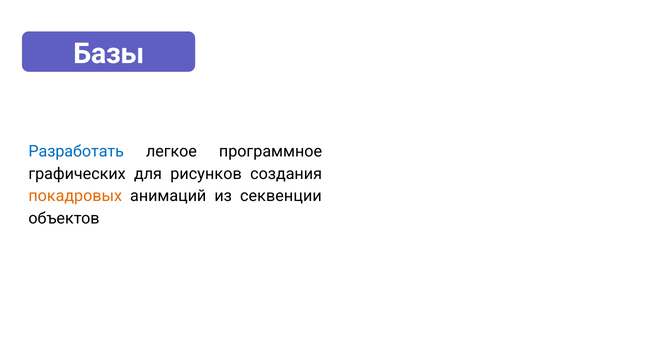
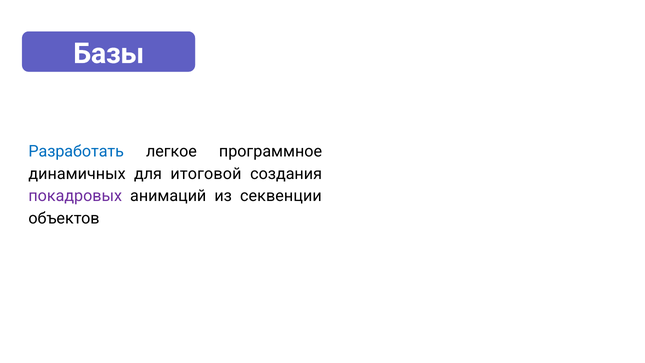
графических: графических -> динамичных
рисунков: рисунков -> итоговой
покадровых colour: orange -> purple
